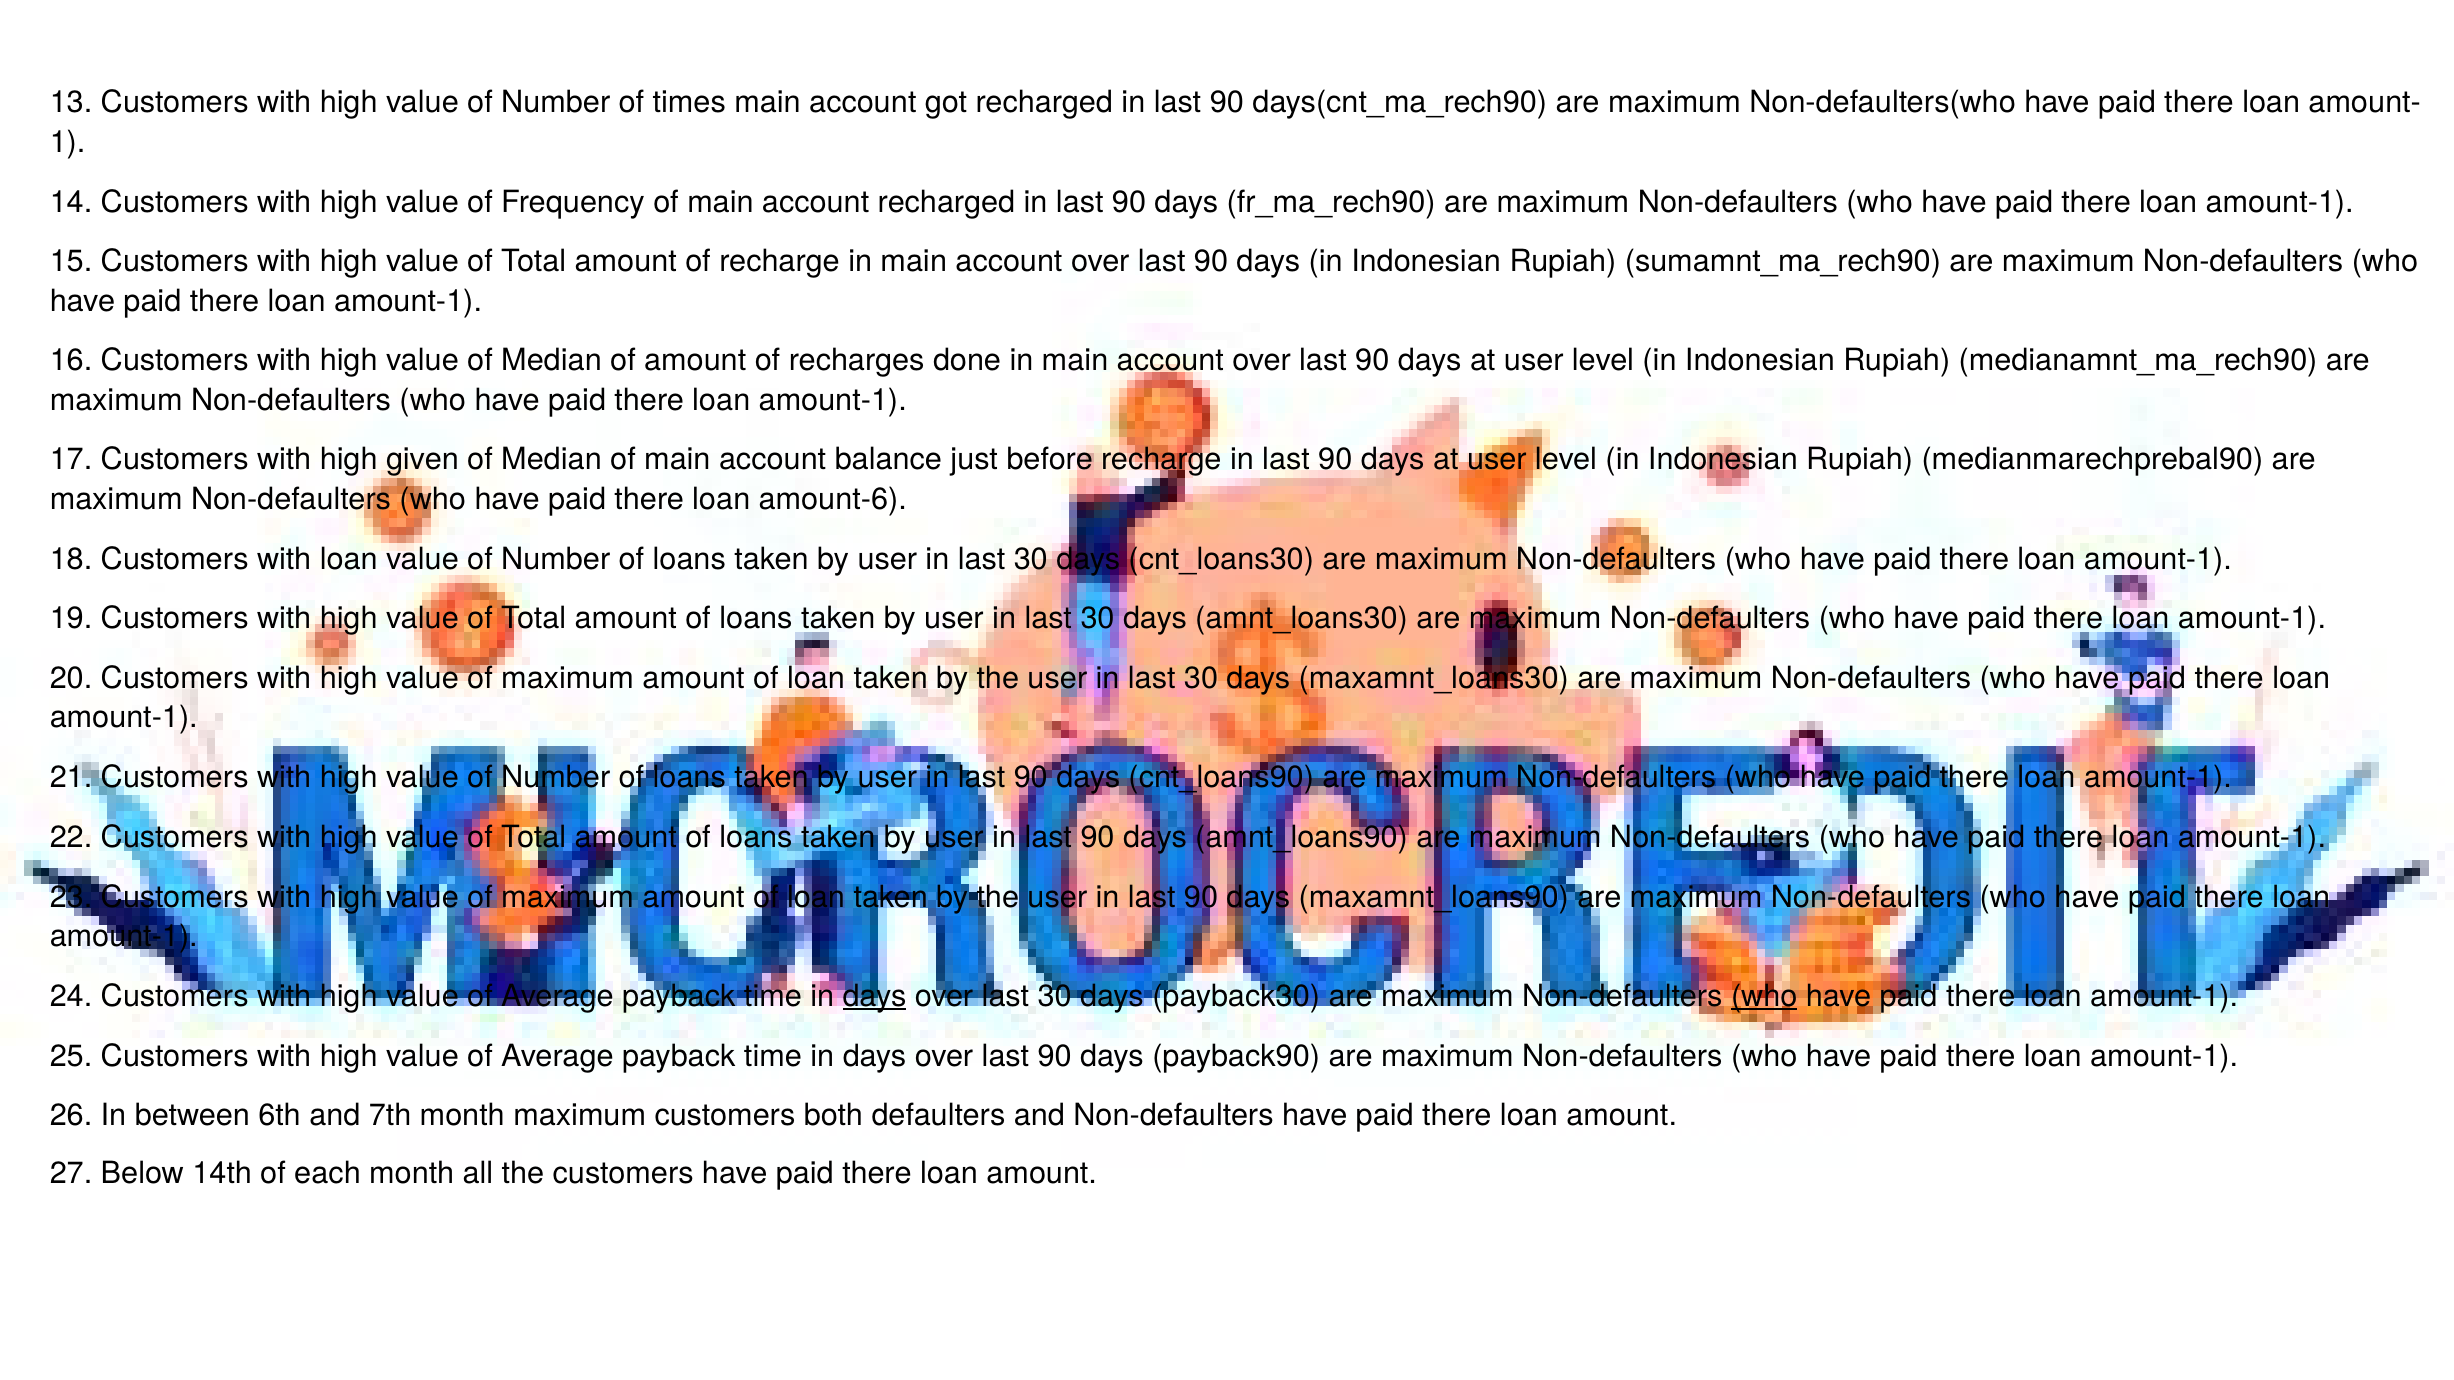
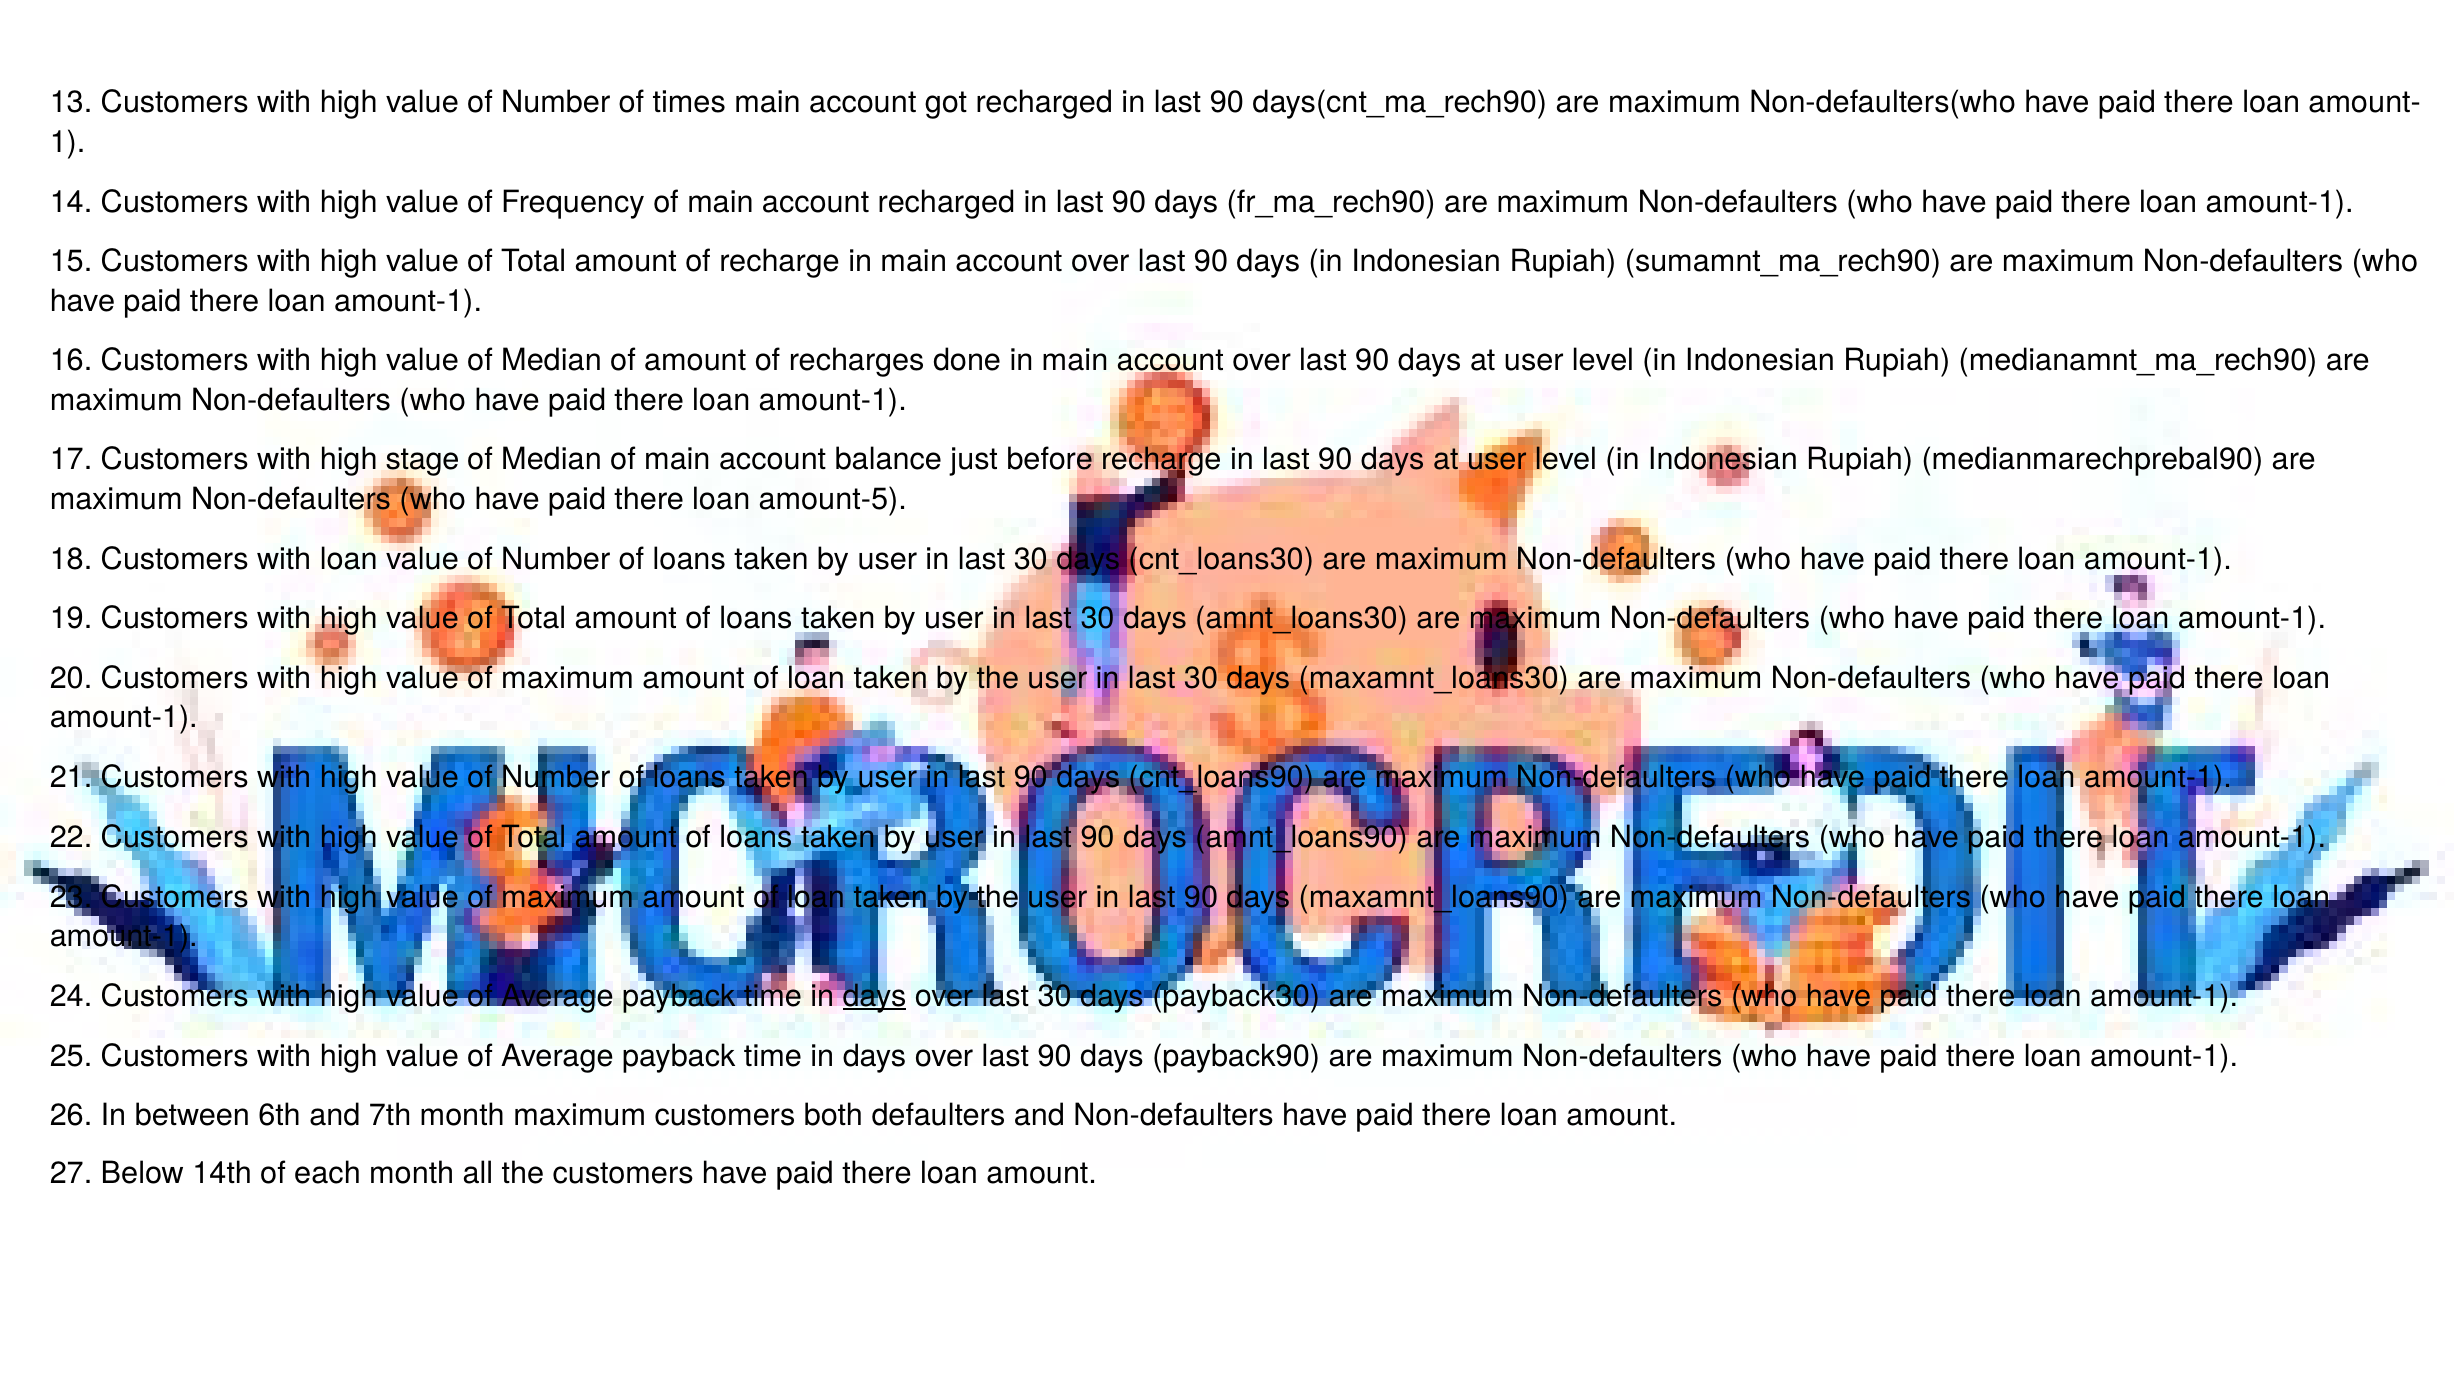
given: given -> stage
amount-6: amount-6 -> amount-5
who at (1764, 996) underline: present -> none
